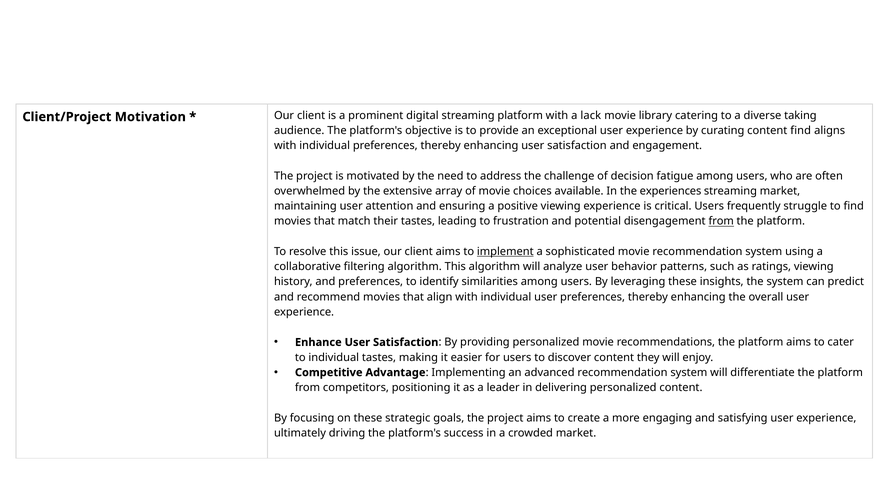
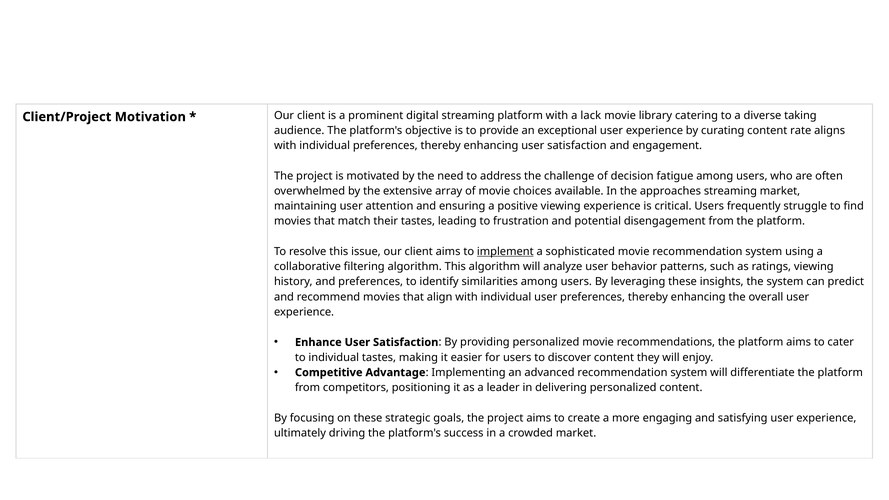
content find: find -> rate
experiences: experiences -> approaches
from at (721, 221) underline: present -> none
